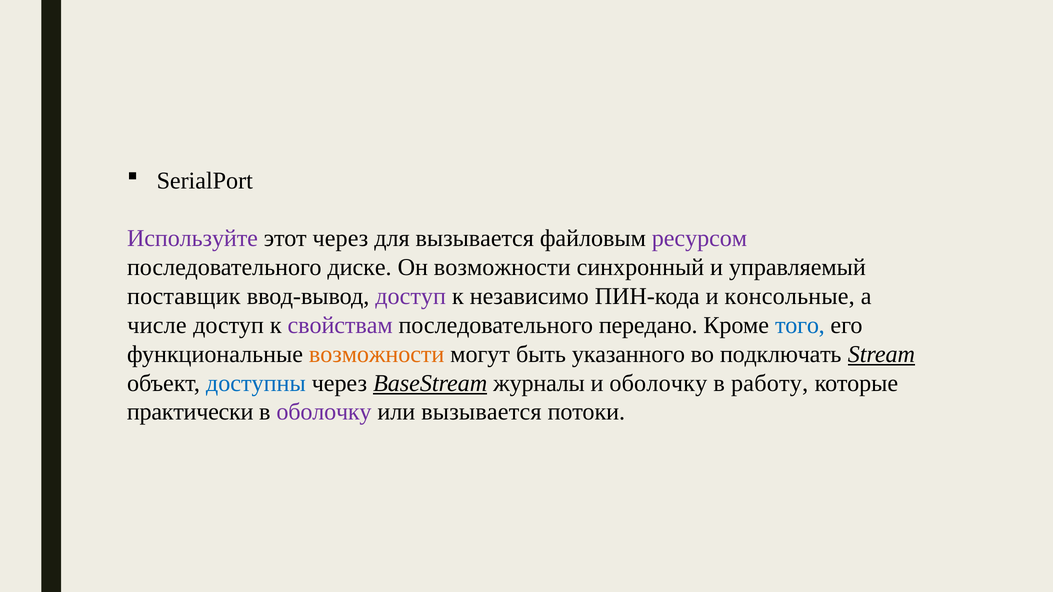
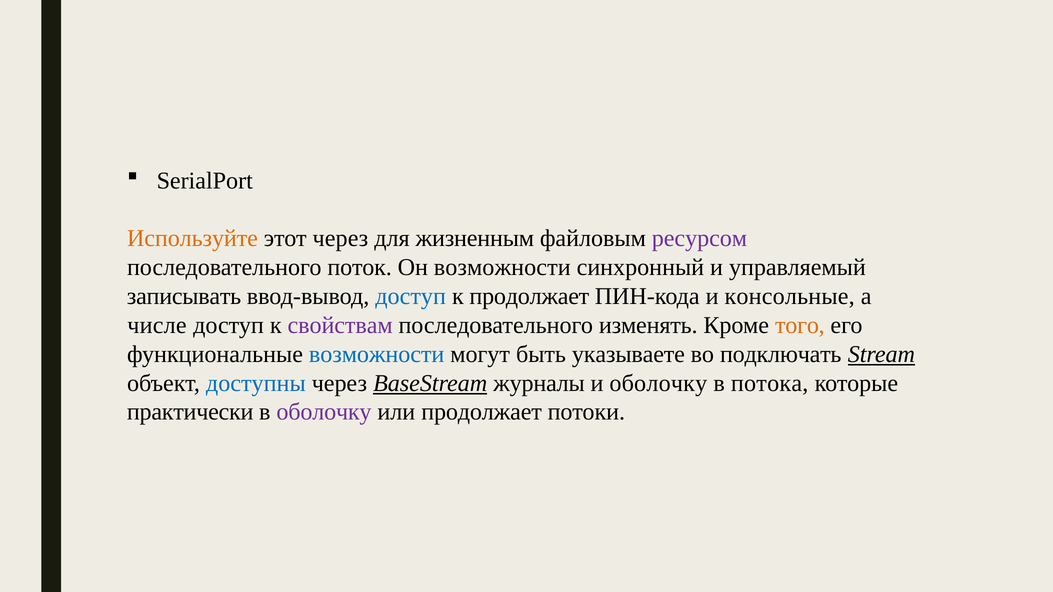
Используйте colour: purple -> orange
для вызывается: вызывается -> жизненным
диске: диске -> поток
поставщик: поставщик -> записывать
доступ at (411, 296) colour: purple -> blue
к независимо: независимо -> продолжает
передано: передано -> изменять
того colour: blue -> orange
возможности at (377, 354) colour: orange -> blue
указанного: указанного -> указываете
работу: работу -> потока
или вызывается: вызывается -> продолжает
